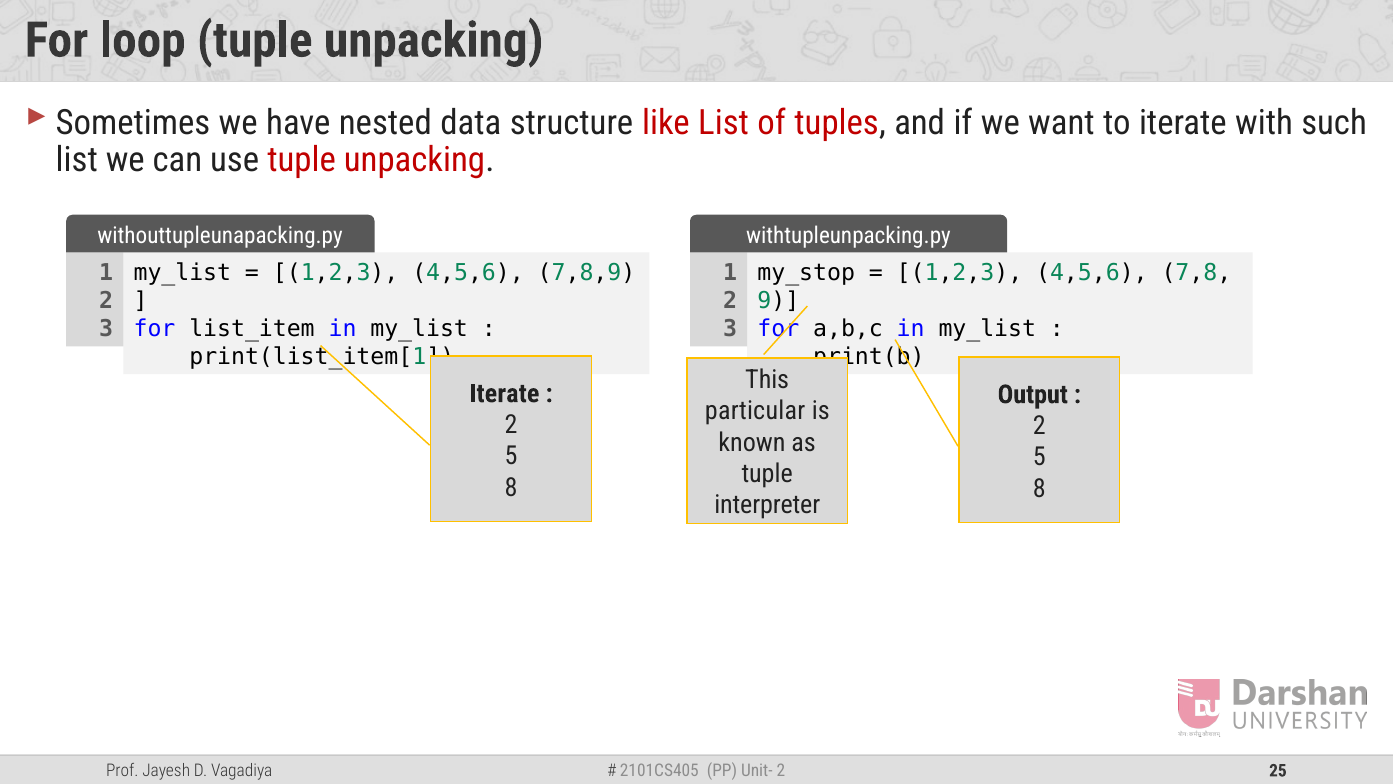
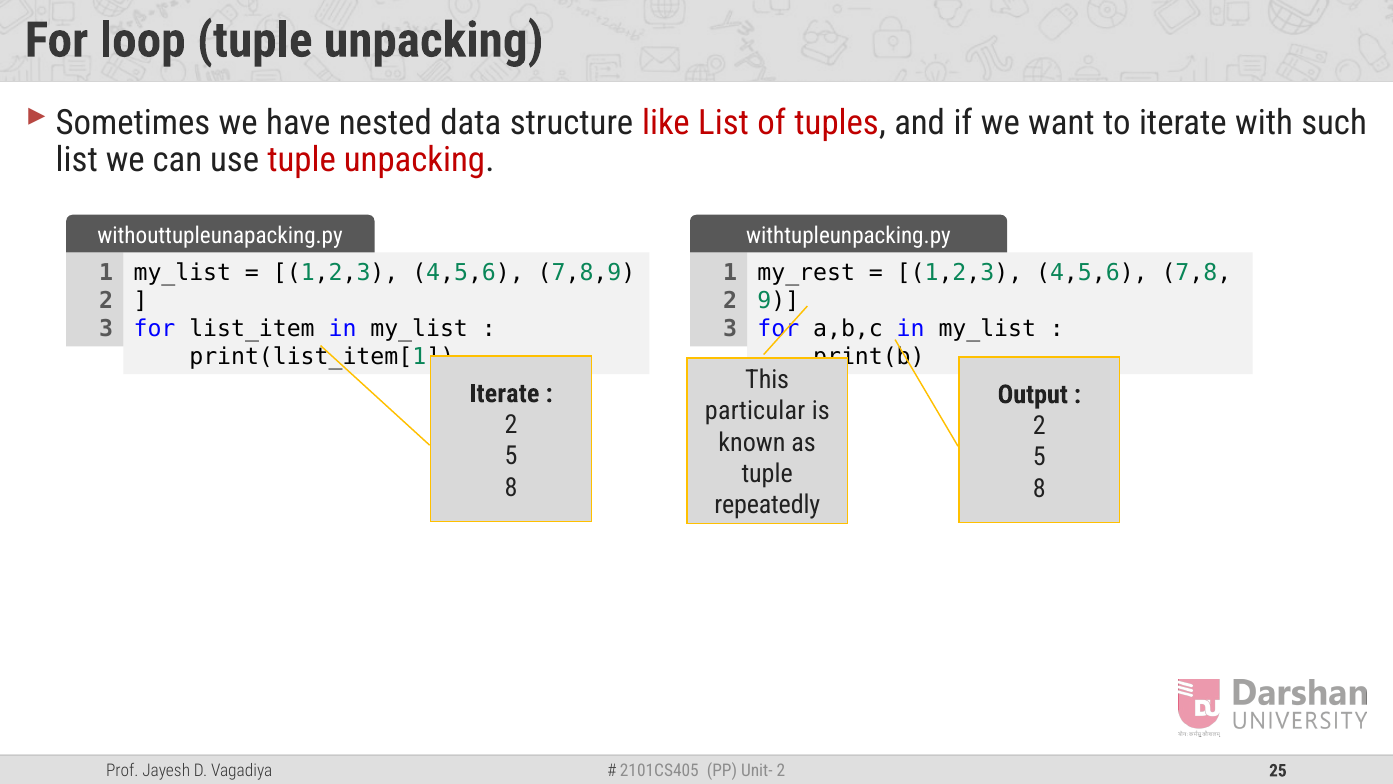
my_stop: my_stop -> my_rest
interpreter: interpreter -> repeatedly
